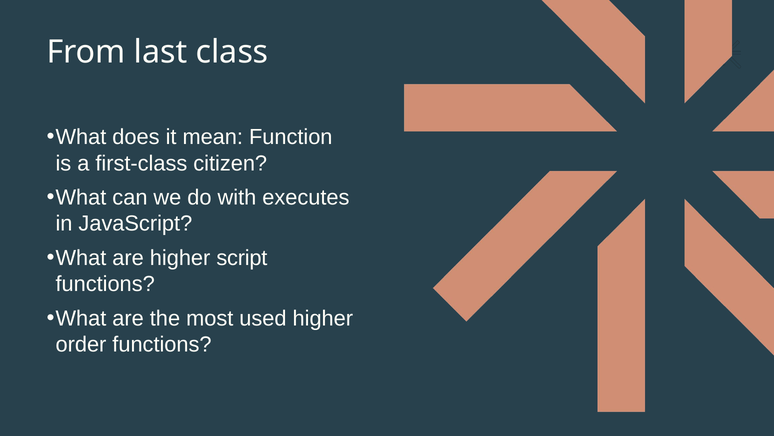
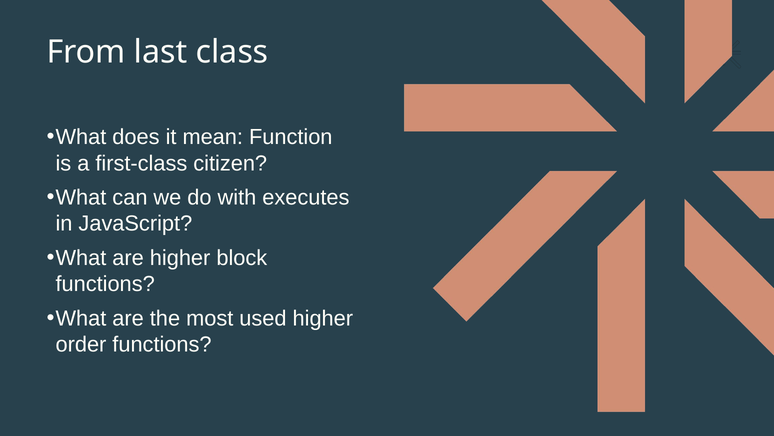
script: script -> block
